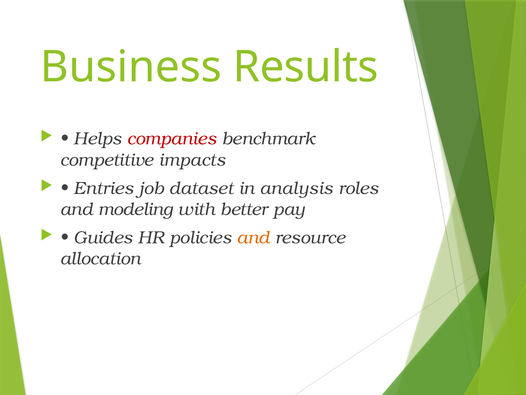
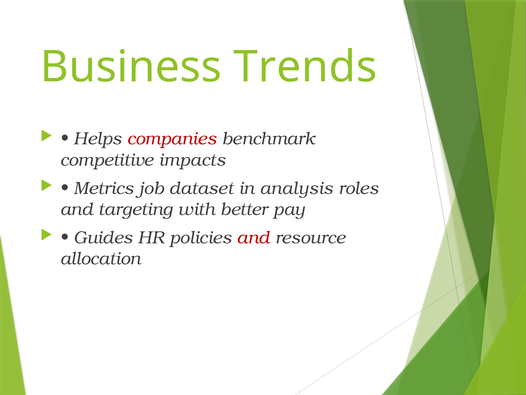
Results: Results -> Trends
Entries: Entries -> Metrics
modeling: modeling -> targeting
and at (253, 237) colour: orange -> red
